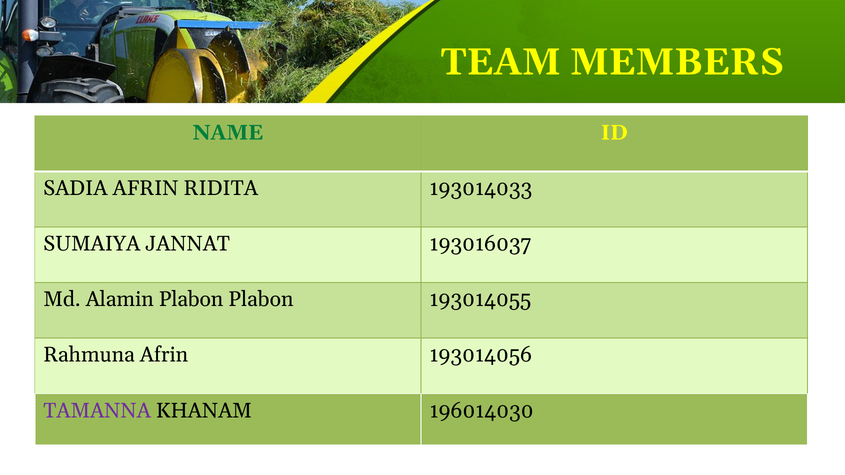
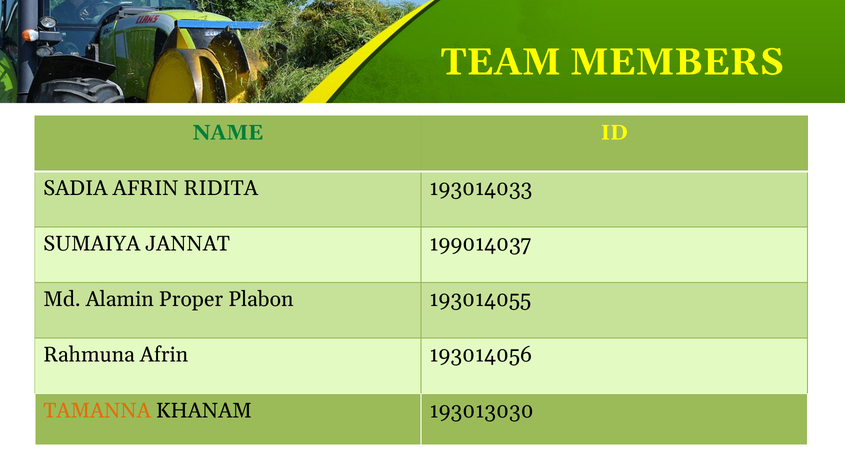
193016037: 193016037 -> 199014037
Alamin Plabon: Plabon -> Proper
TAMANNA colour: purple -> orange
196014030: 196014030 -> 193013030
